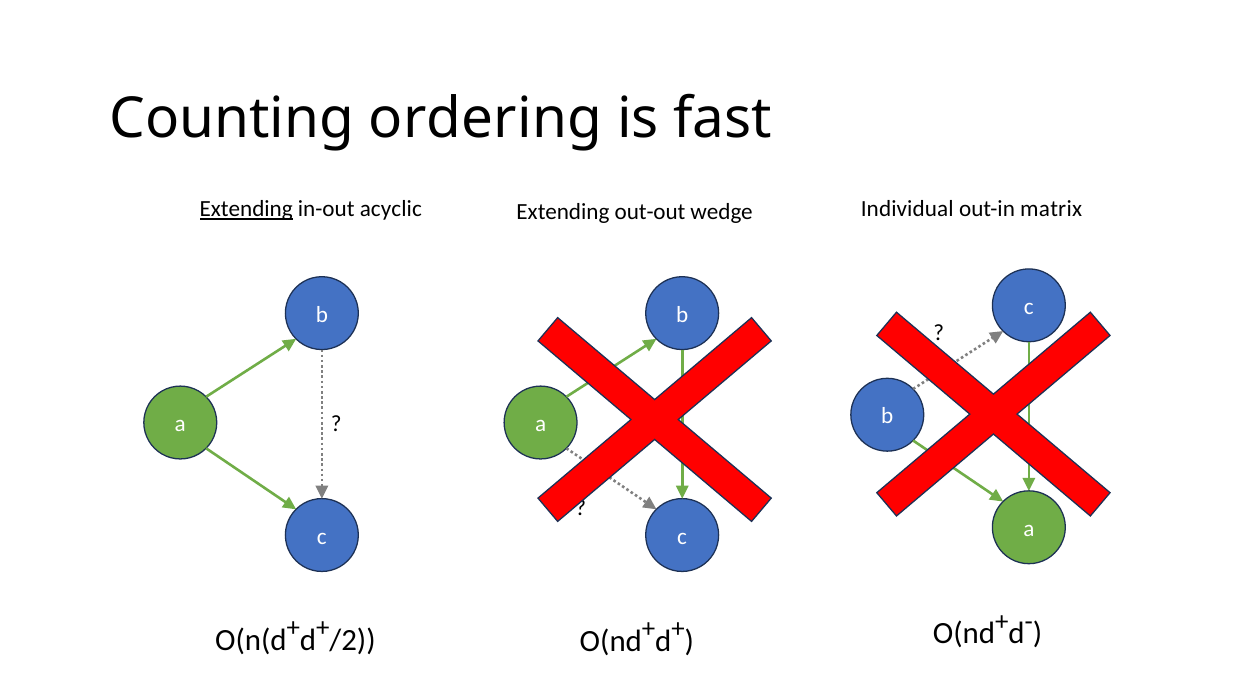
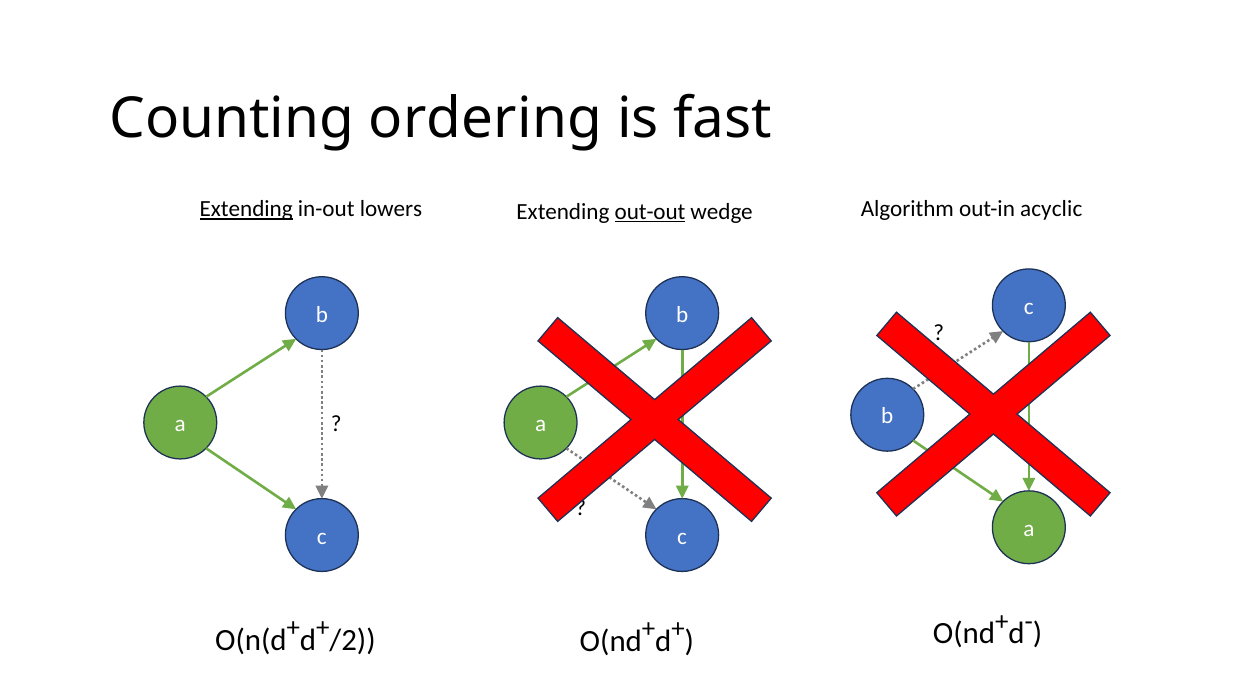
acyclic: acyclic -> lowers
out-out underline: none -> present
Individual: Individual -> Algorithm
matrix: matrix -> acyclic
